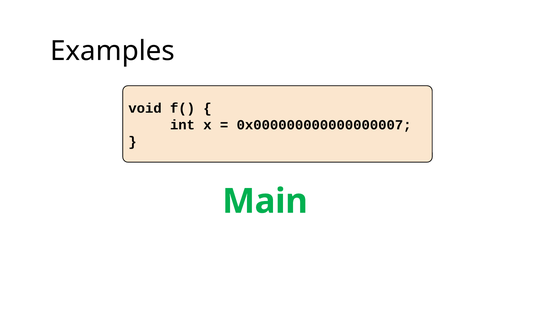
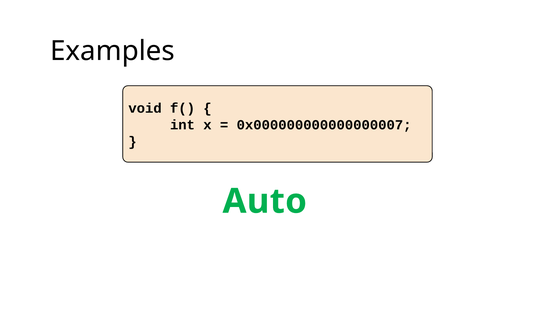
Main: Main -> Auto
